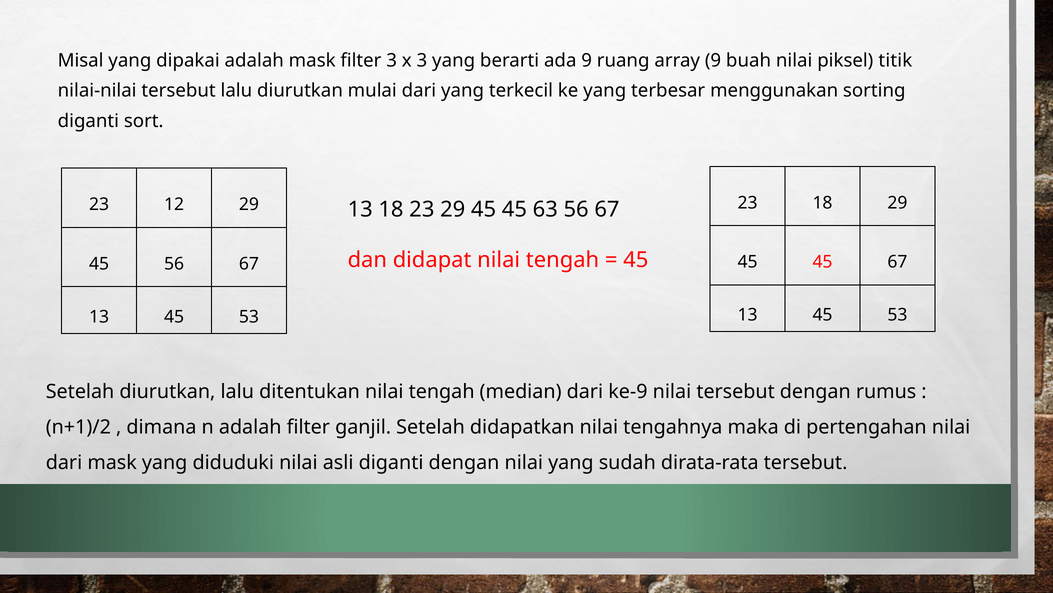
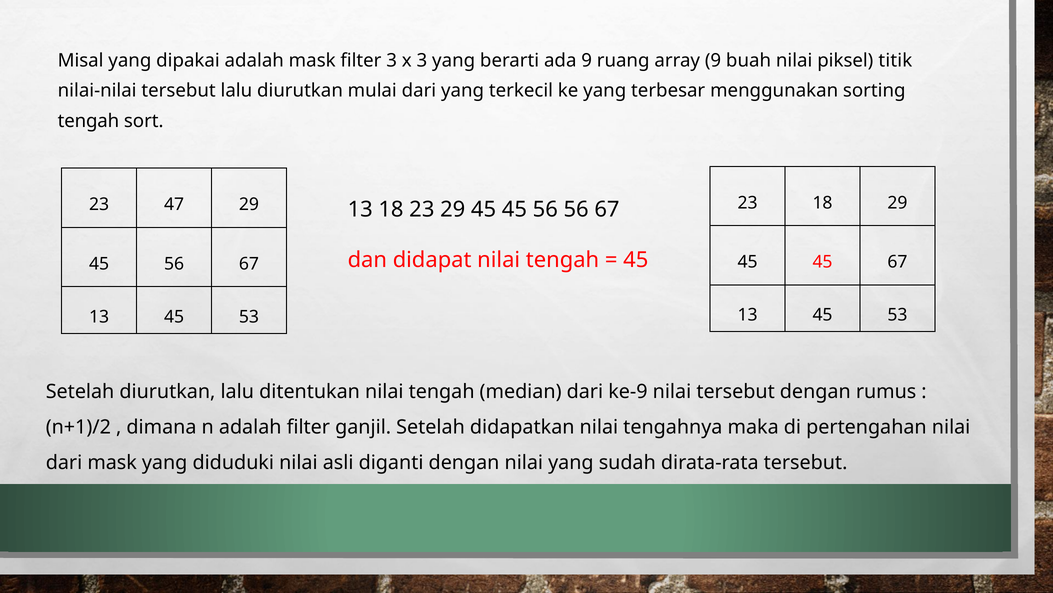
diganti at (88, 121): diganti -> tengah
12: 12 -> 47
45 45 63: 63 -> 56
